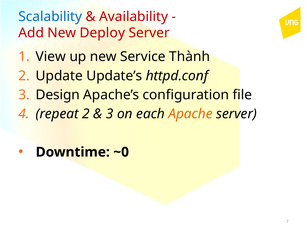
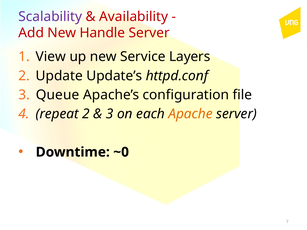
Scalability colour: blue -> purple
Deploy: Deploy -> Handle
Thành: Thành -> Layers
Design: Design -> Queue
